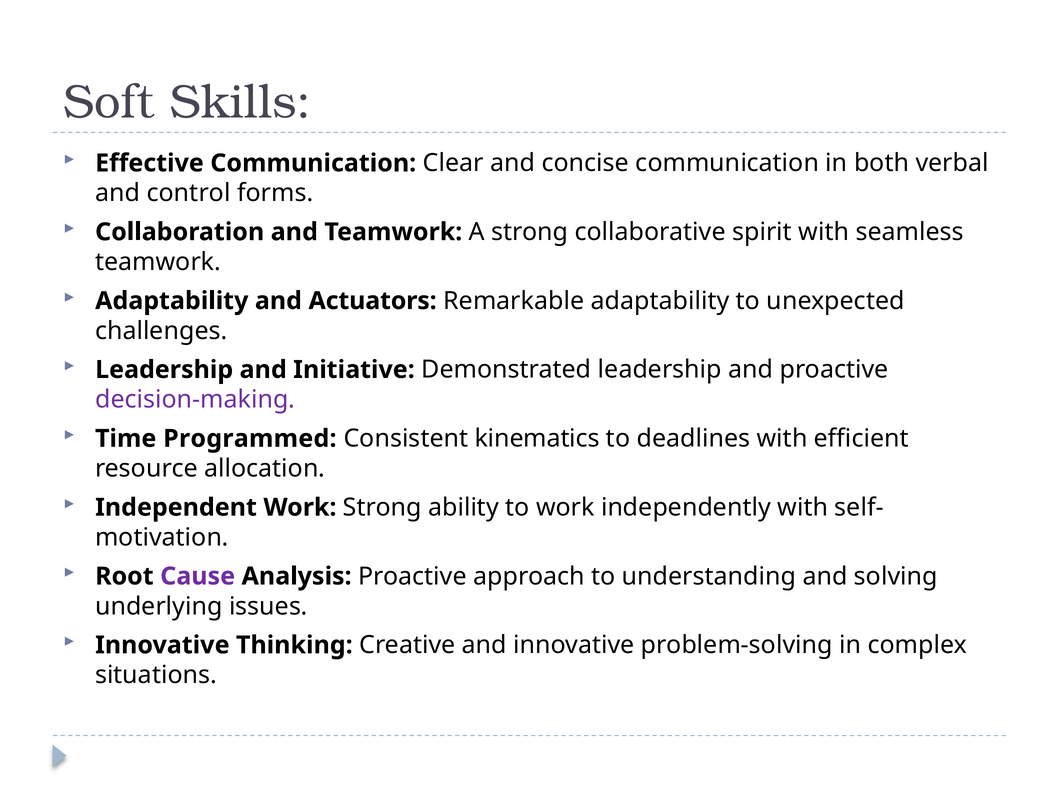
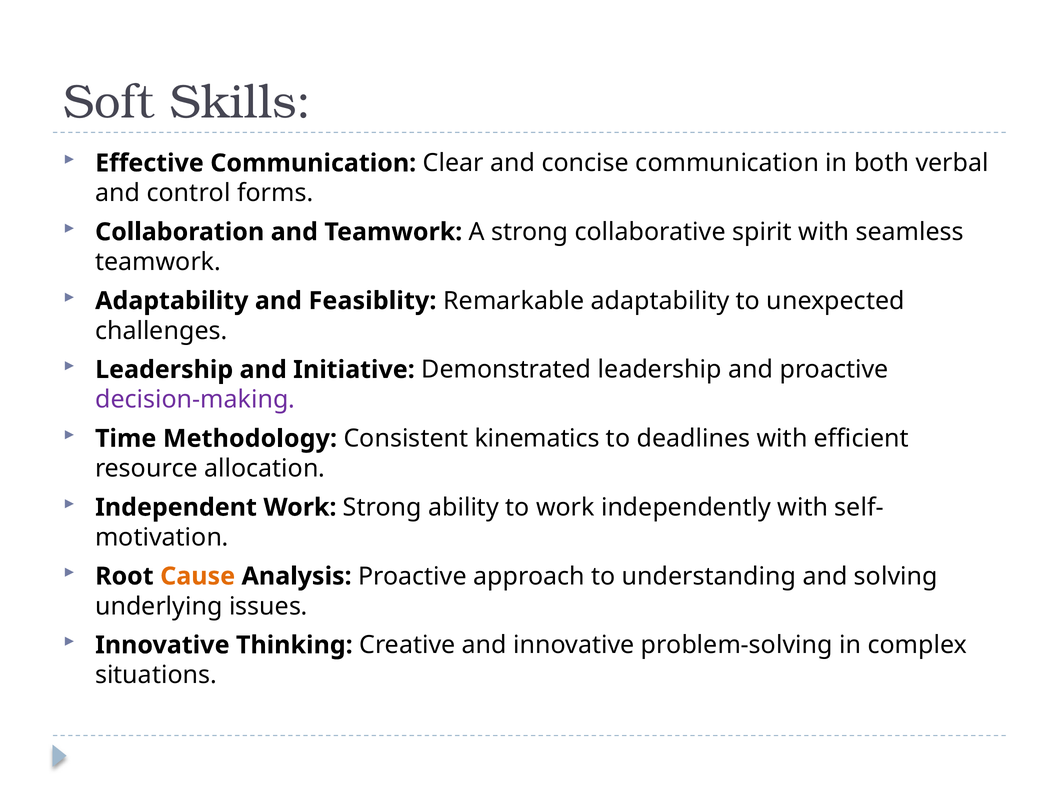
Actuators: Actuators -> Feasiblity
Programmed: Programmed -> Methodology
Cause colour: purple -> orange
